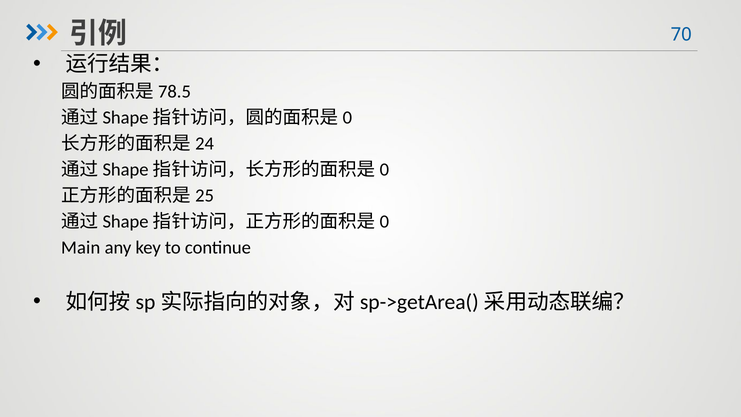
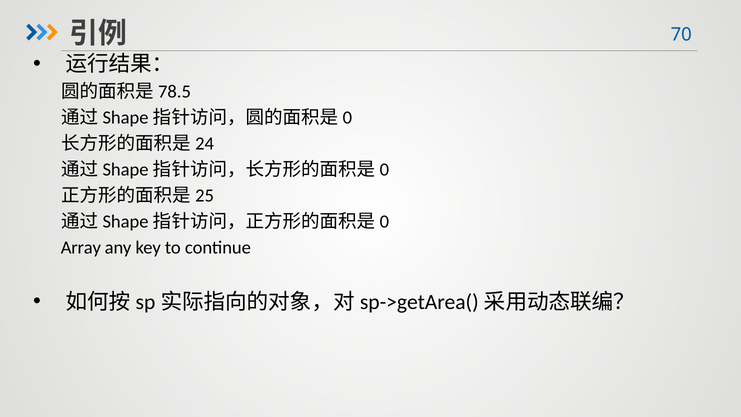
Main: Main -> Array
